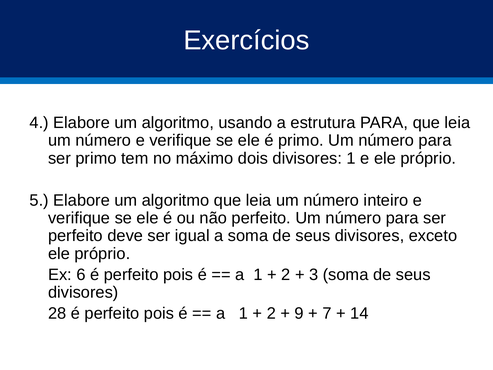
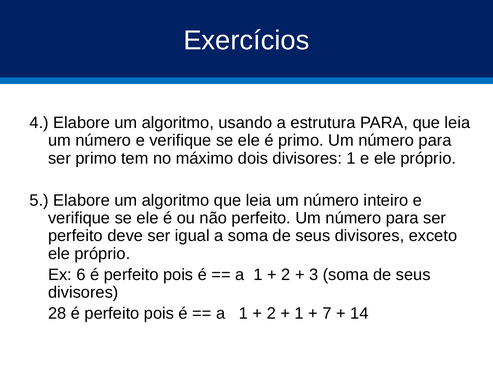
9 at (299, 313): 9 -> 1
